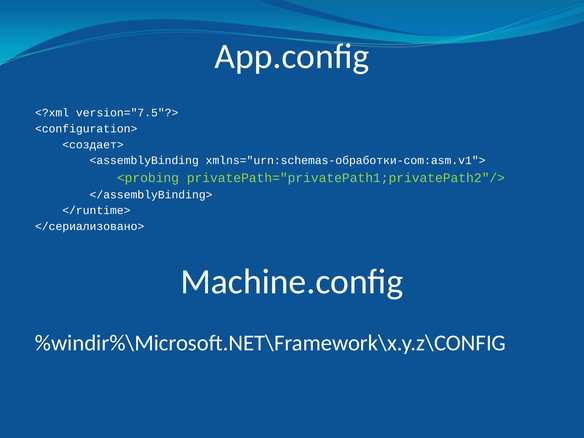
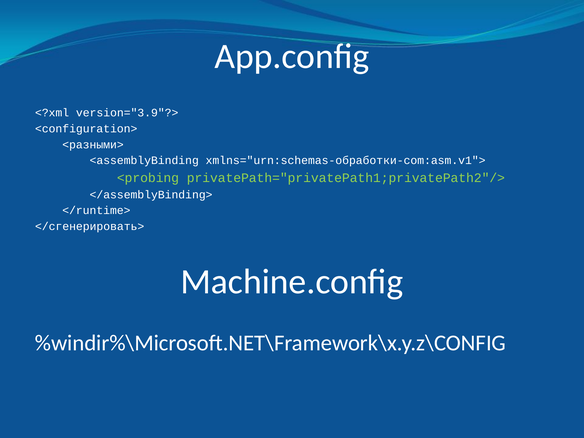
version="7.5"?>: version="7.5"?> -> version="3.9"?>
<создает>: <создает> -> <разными>
</сериализовано>: </сериализовано> -> </сгенерировать>
